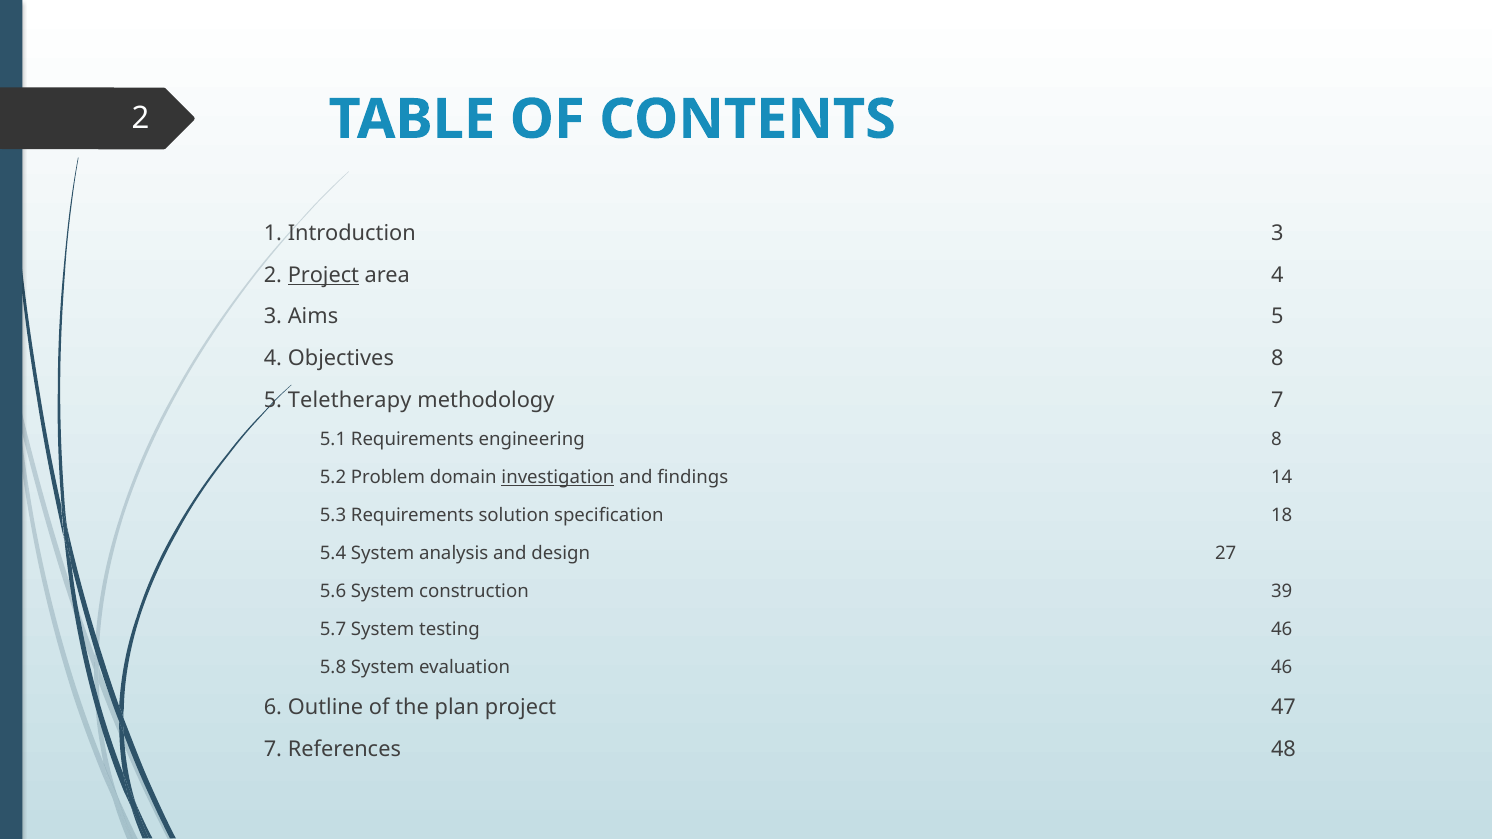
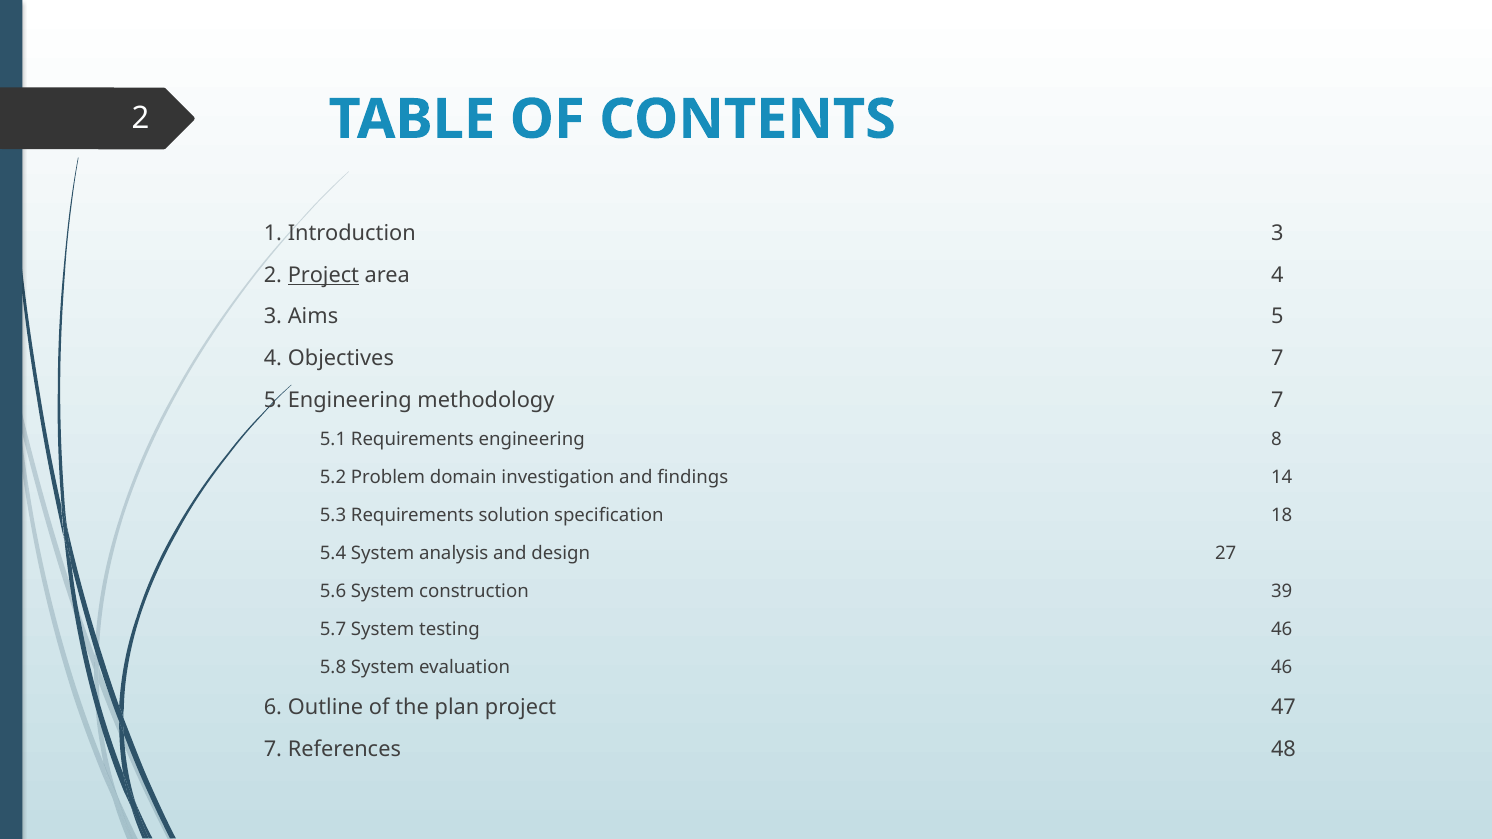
Objectives 8: 8 -> 7
5 Teletherapy: Teletherapy -> Engineering
investigation underline: present -> none
